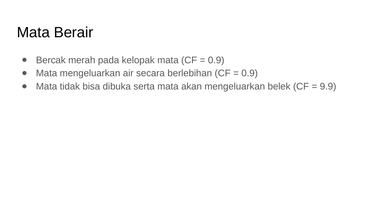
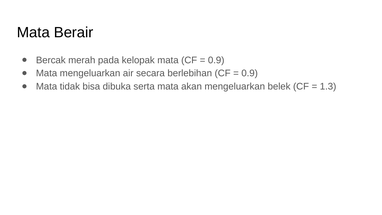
9.9: 9.9 -> 1.3
